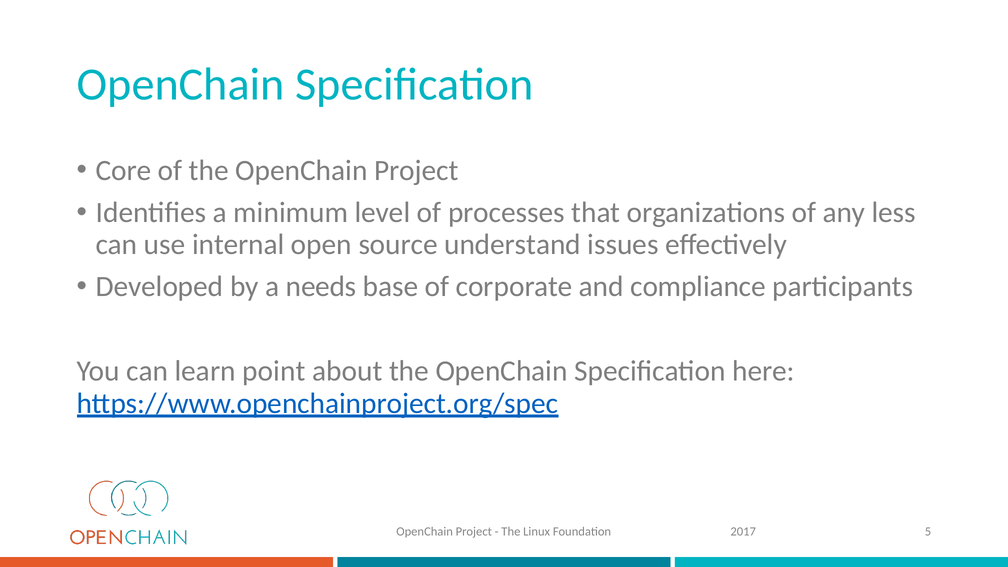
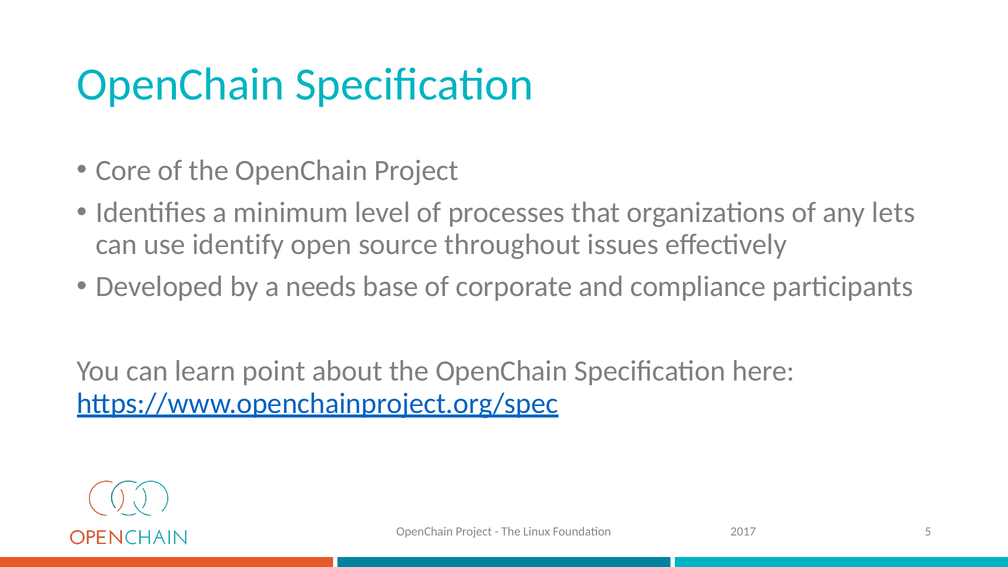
less: less -> lets
internal: internal -> identify
understand: understand -> throughout
